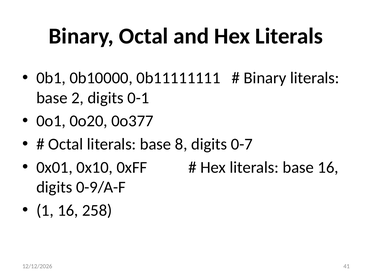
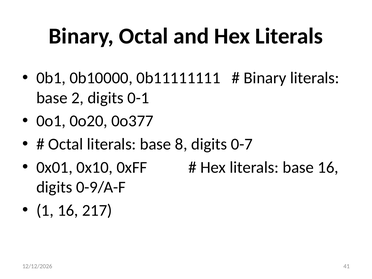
258: 258 -> 217
